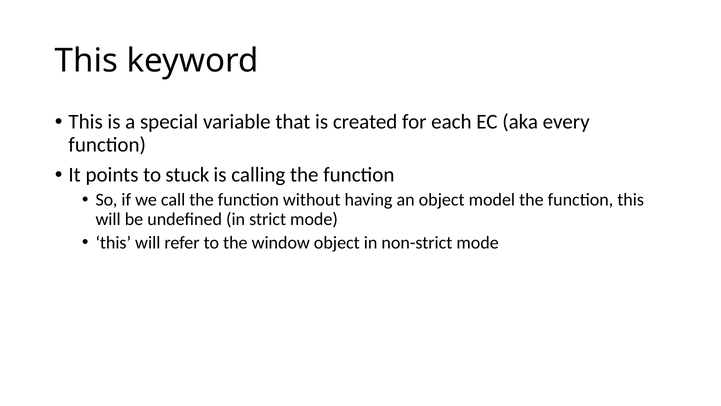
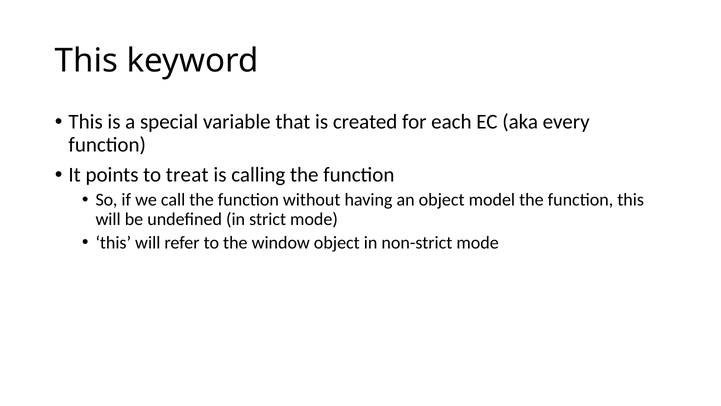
stuck: stuck -> treat
